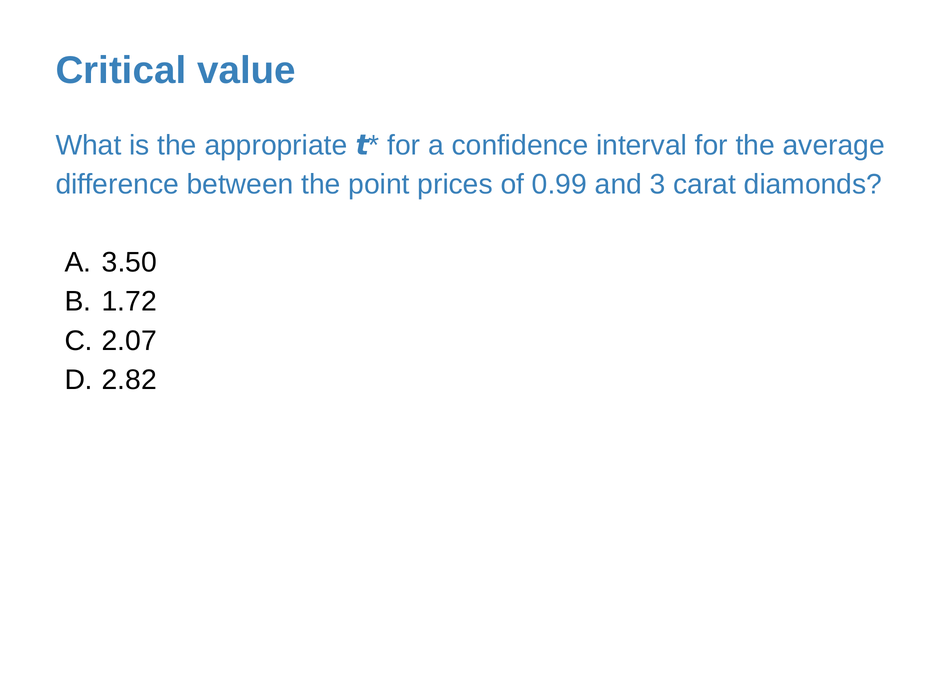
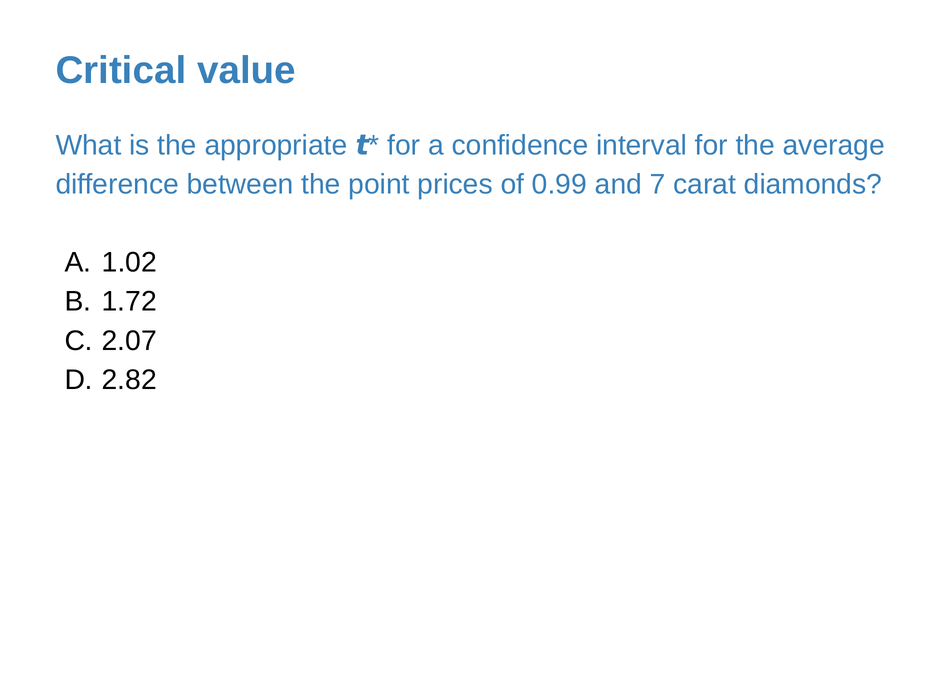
3: 3 -> 7
3.50: 3.50 -> 1.02
